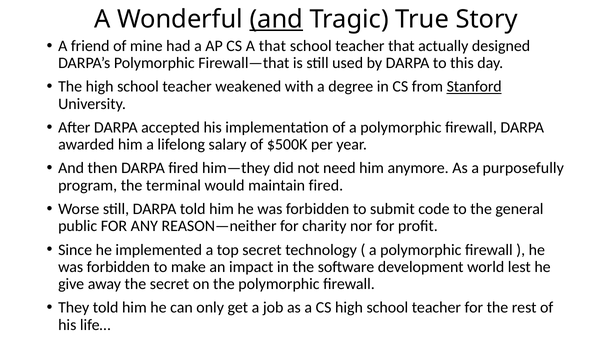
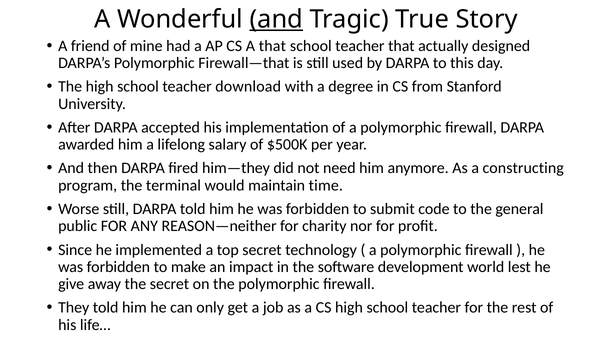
weakened: weakened -> download
Stanford underline: present -> none
purposefully: purposefully -> constructing
maintain fired: fired -> time
